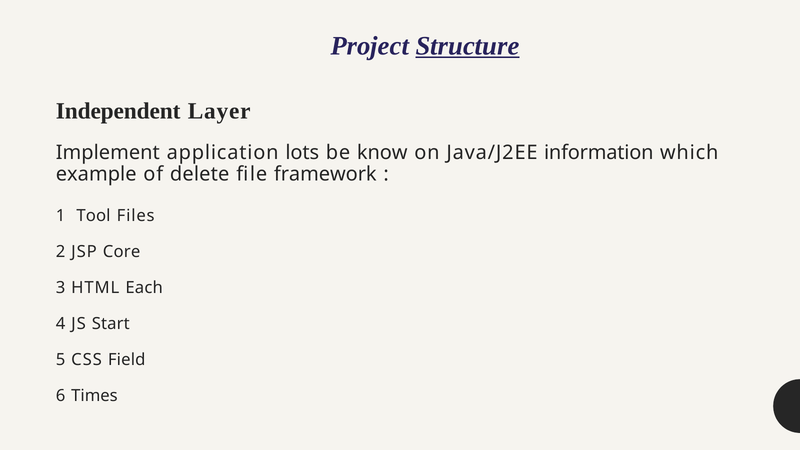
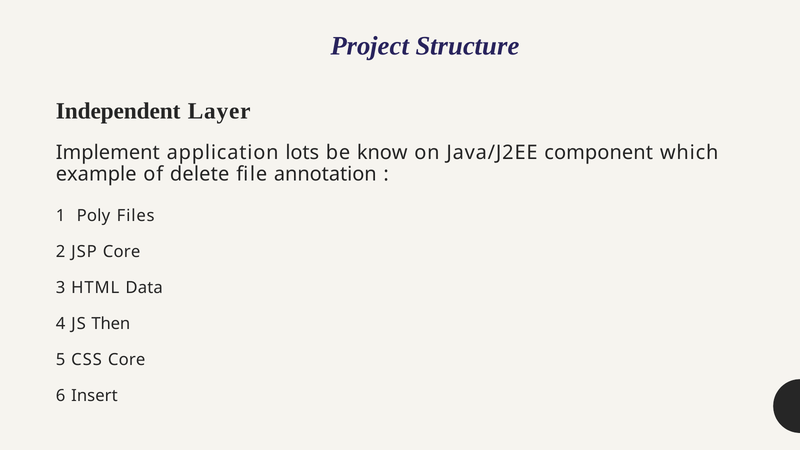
Structure underline: present -> none
information: information -> component
framework: framework -> annotation
Tool: Tool -> Poly
Each: Each -> Data
Start: Start -> Then
CSS Field: Field -> Core
Times: Times -> Insert
